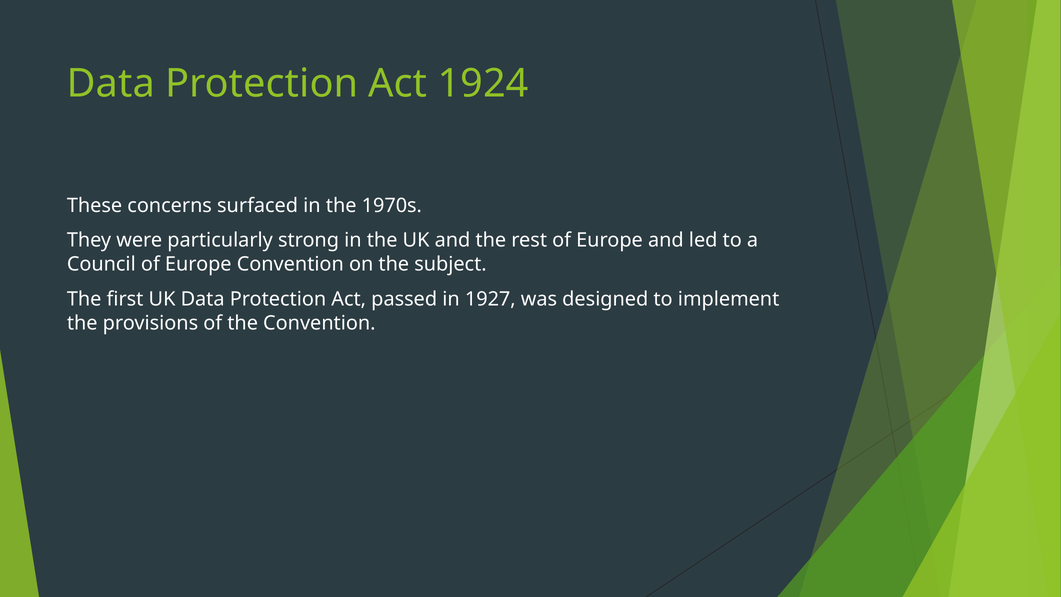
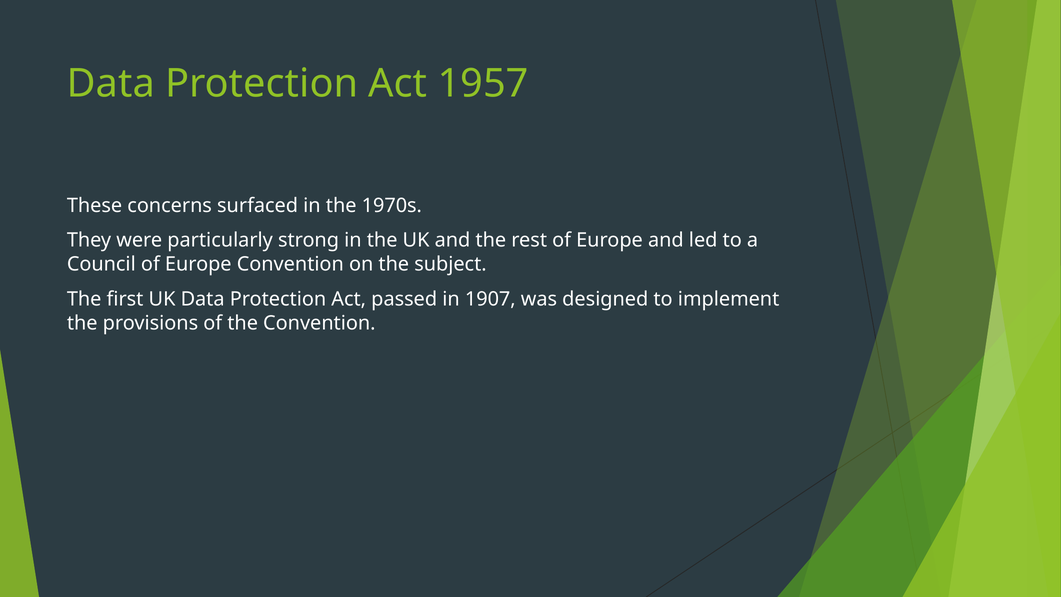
1924: 1924 -> 1957
1927: 1927 -> 1907
